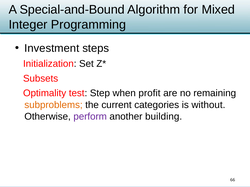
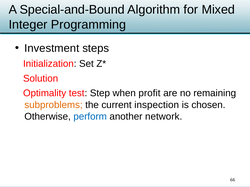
Subsets: Subsets -> Solution
categories: categories -> inspection
without: without -> chosen
perform colour: purple -> blue
building: building -> network
